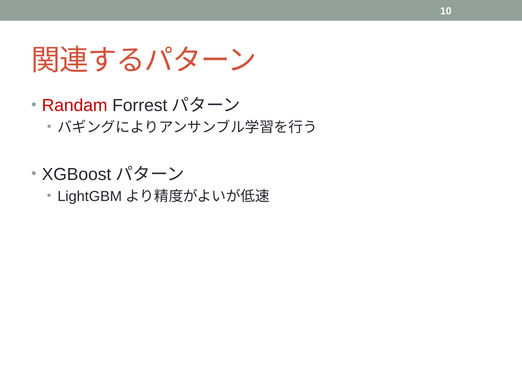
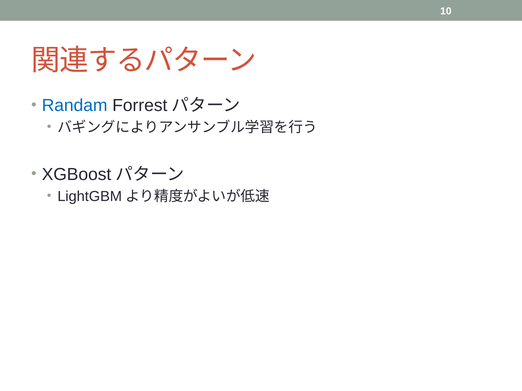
Randam colour: red -> blue
